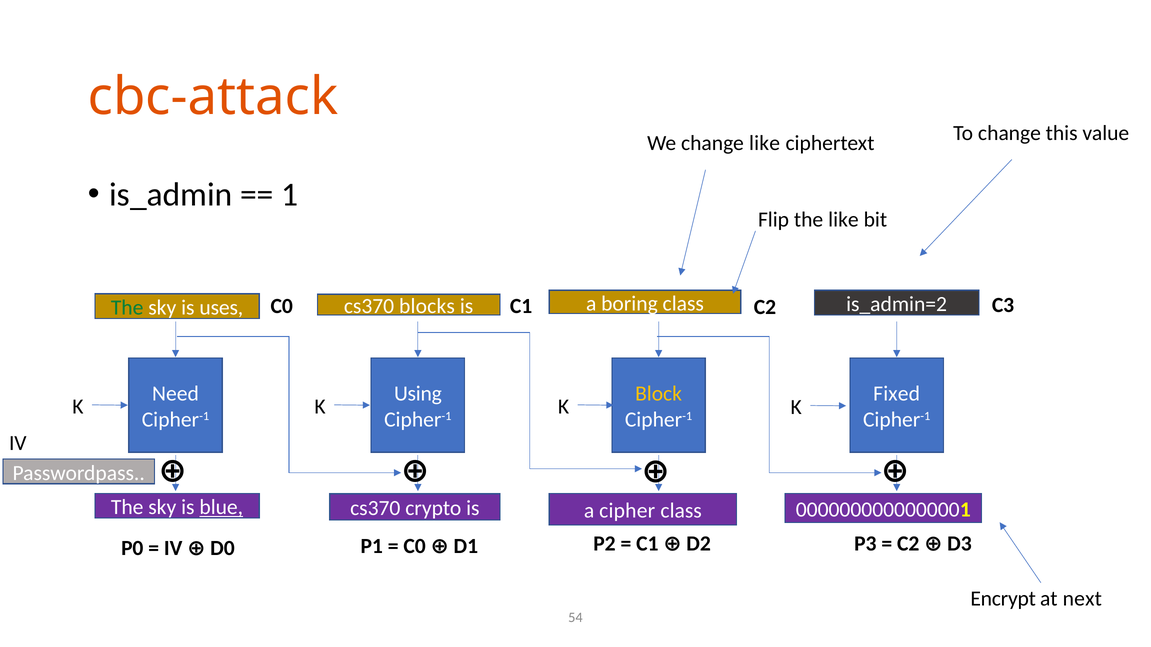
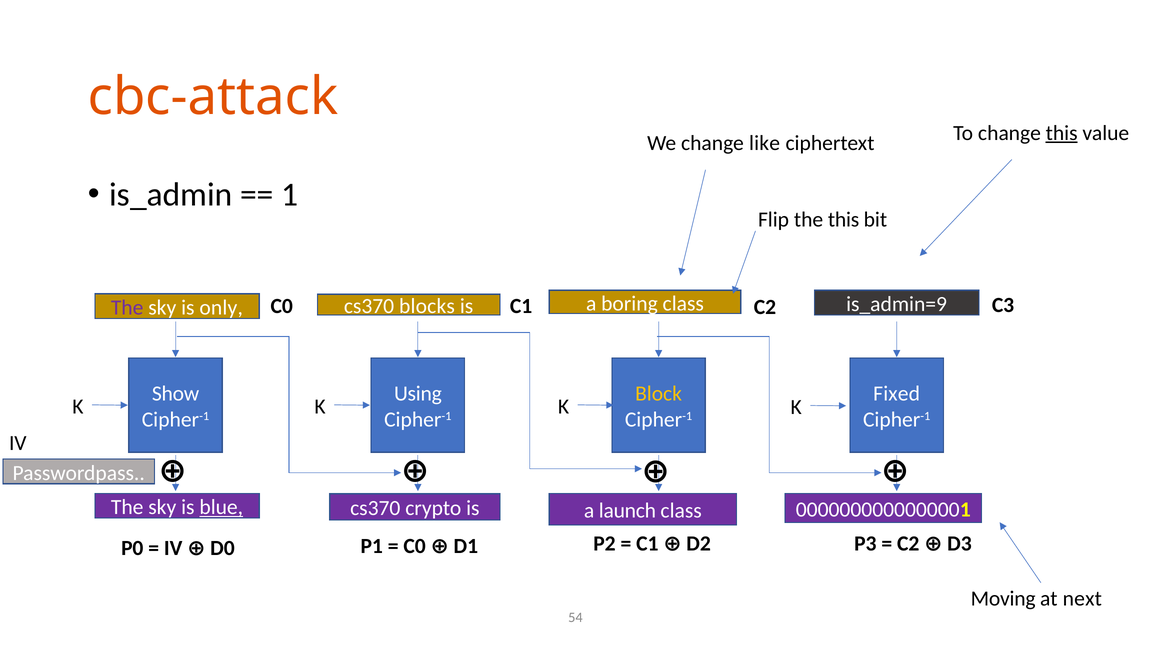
this at (1062, 133) underline: none -> present
the like: like -> this
is_admin=2: is_admin=2 -> is_admin=9
The at (127, 308) colour: green -> purple
uses: uses -> only
Need: Need -> Show
cipher: cipher -> launch
Encrypt: Encrypt -> Moving
